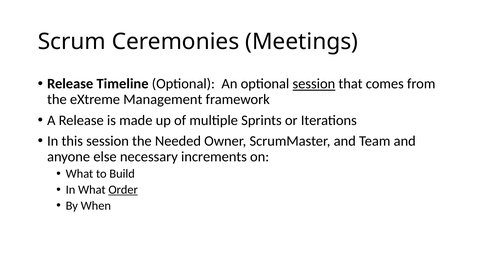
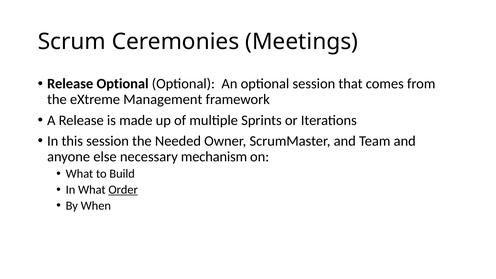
Release Timeline: Timeline -> Optional
session at (314, 84) underline: present -> none
increments: increments -> mechanism
